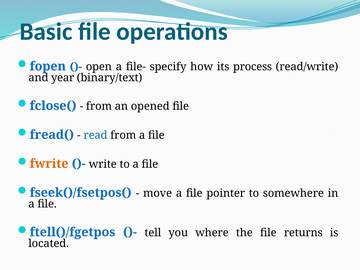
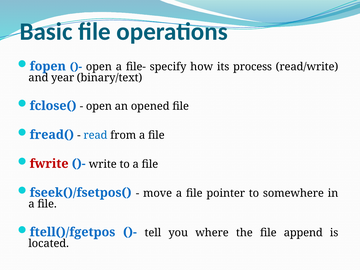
from at (99, 106): from -> open
fwrite colour: orange -> red
returns: returns -> append
